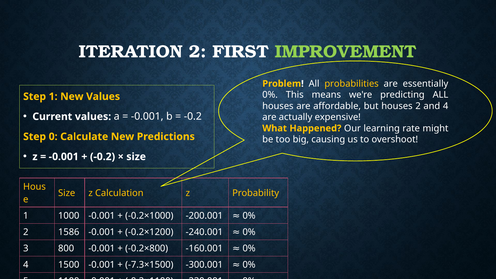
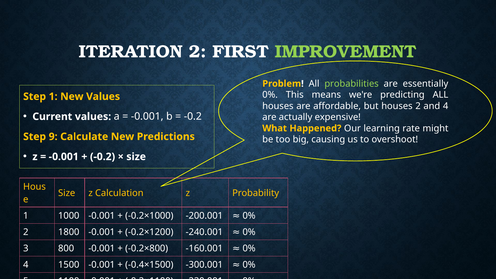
probabilities colour: yellow -> light green
0: 0 -> 9
1586: 1586 -> 1800
-7.3×1500: -7.3×1500 -> -0.4×1500
